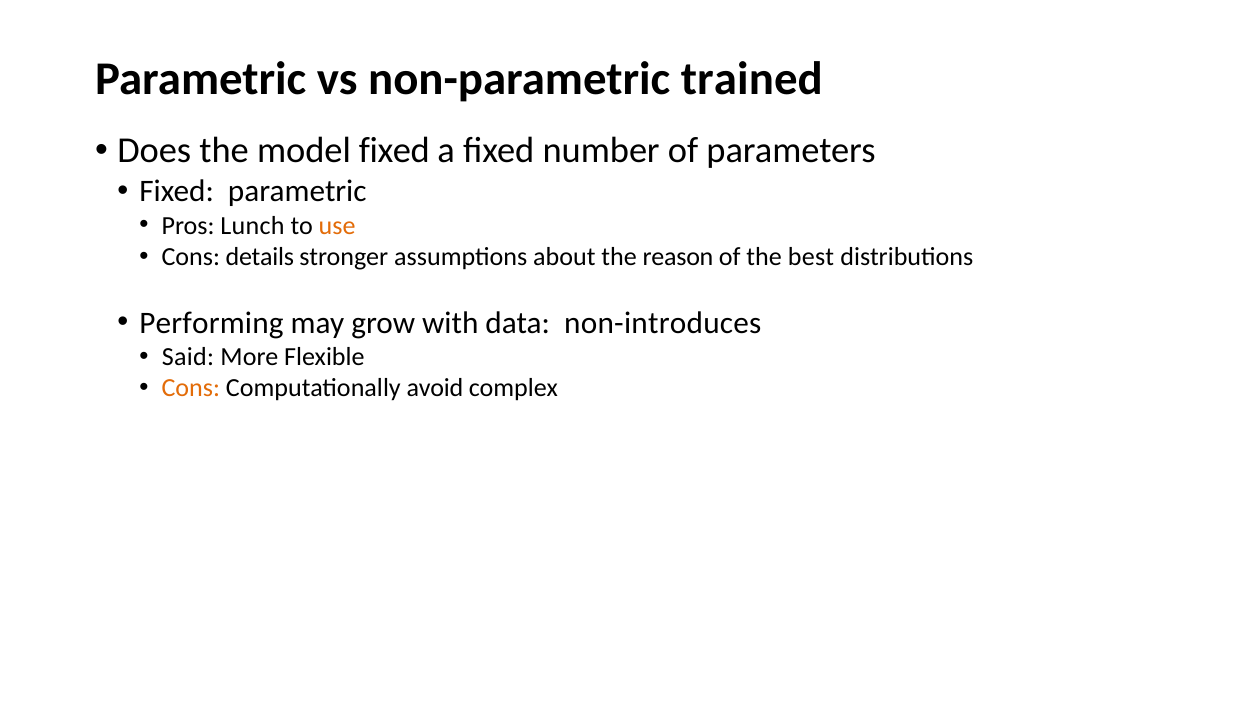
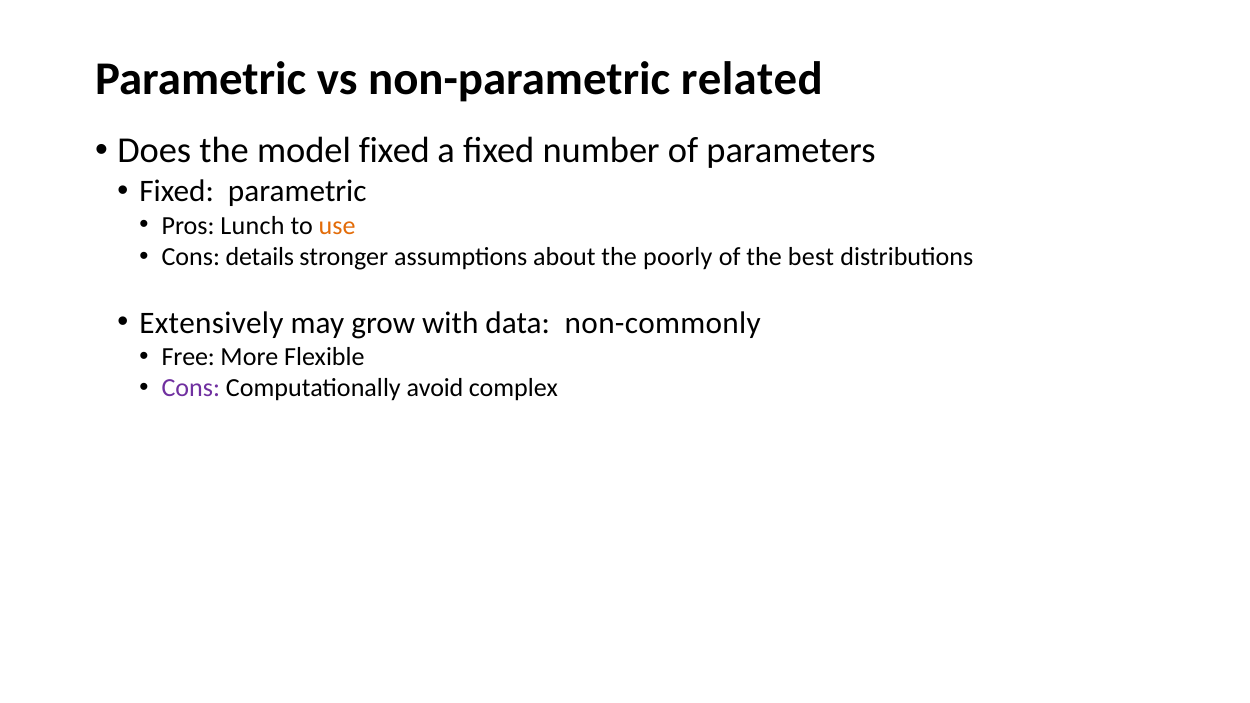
trained: trained -> related
reason: reason -> poorly
Performing: Performing -> Extensively
non-introduces: non-introduces -> non-commonly
Said: Said -> Free
Cons at (191, 388) colour: orange -> purple
